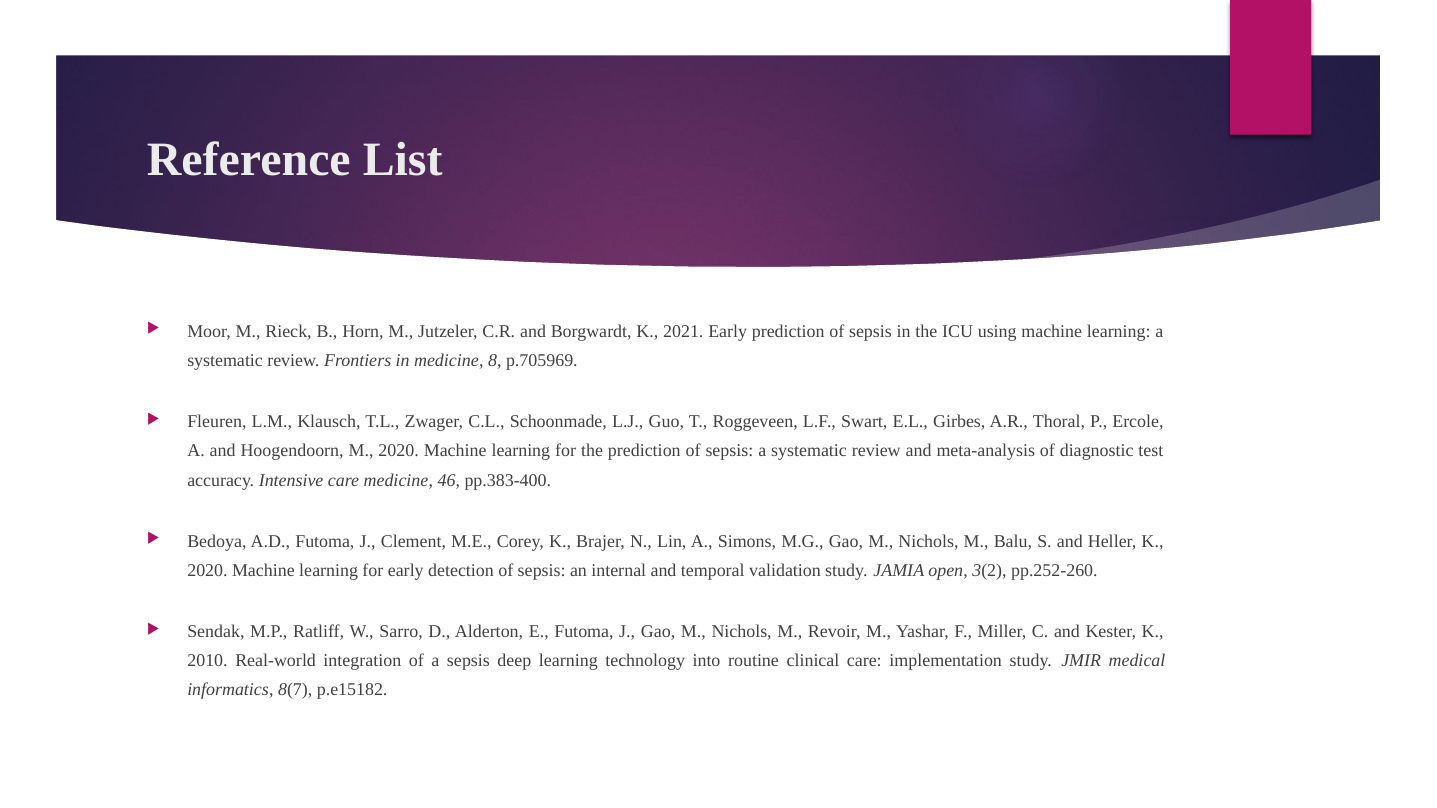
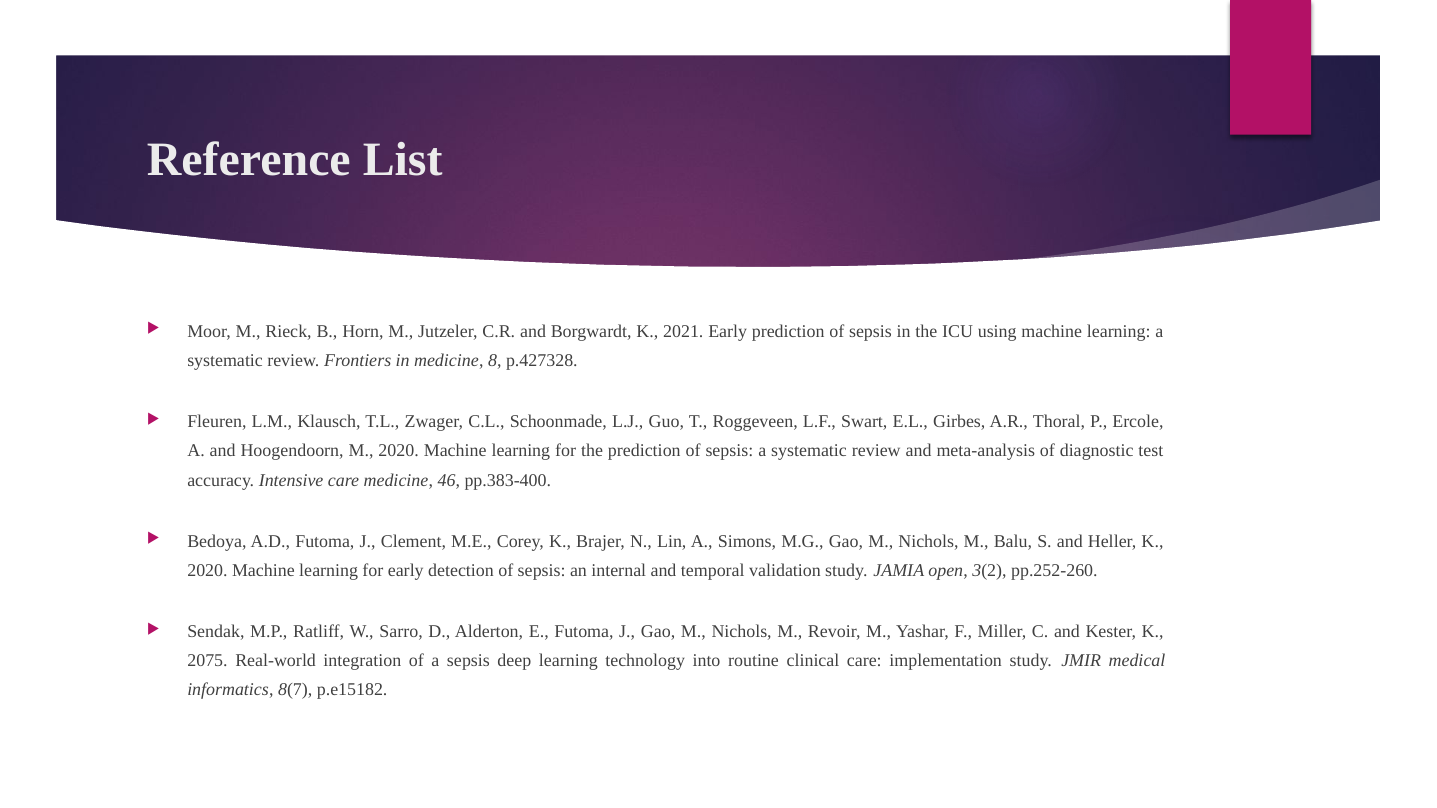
p.705969: p.705969 -> p.427328
2010: 2010 -> 2075
